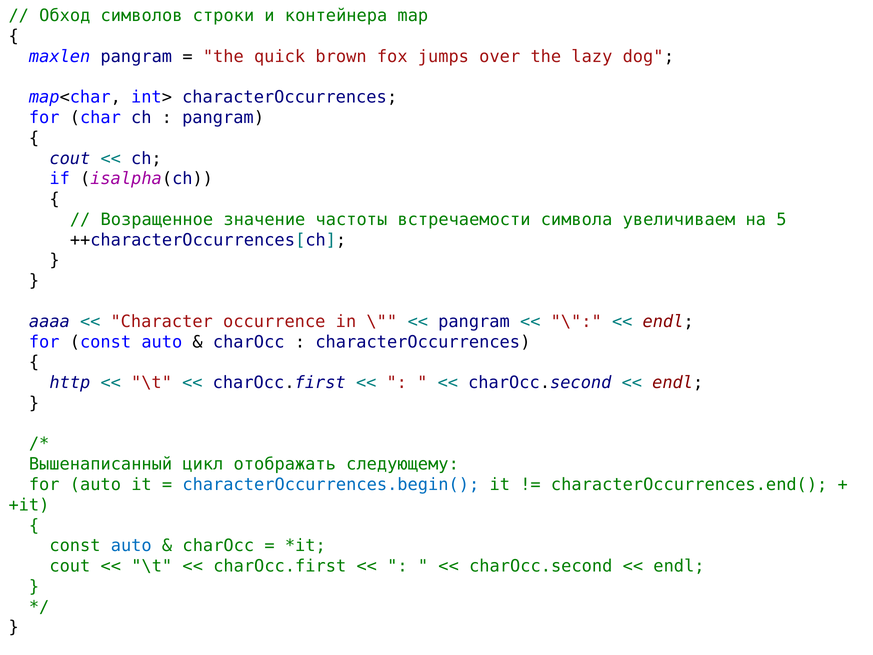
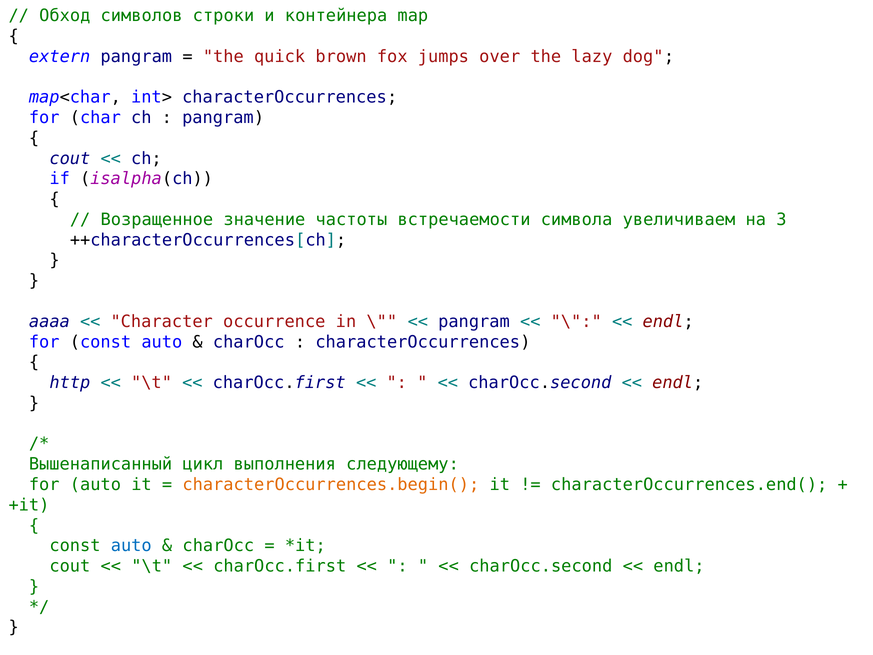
maxlen: maxlen -> extern
5: 5 -> 3
отображать: отображать -> выполнения
characterOccurrences.begin( colour: blue -> orange
